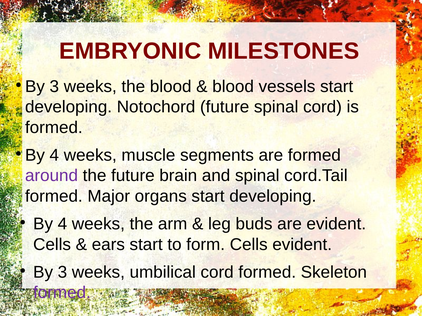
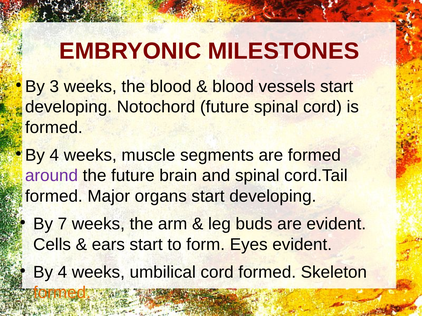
4 at (62, 224): 4 -> 7
form Cells: Cells -> Eyes
3 at (62, 273): 3 -> 4
formed at (62, 293) colour: purple -> orange
